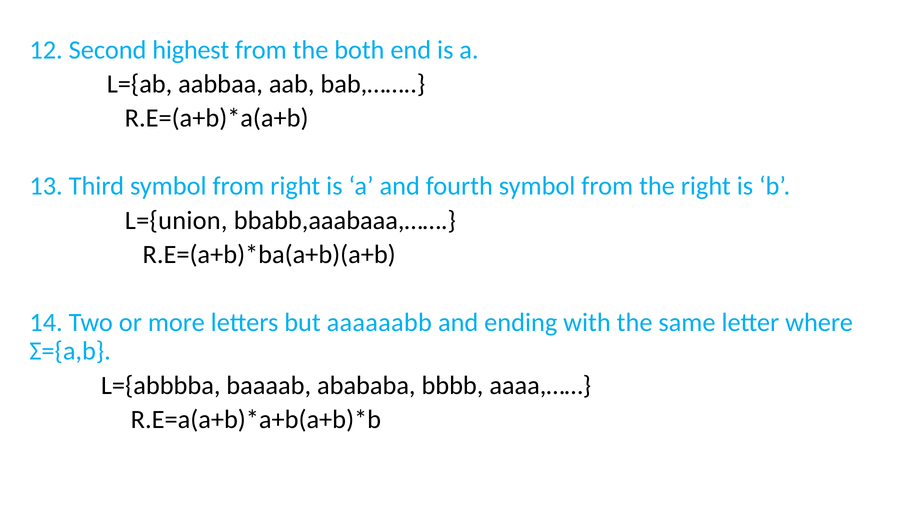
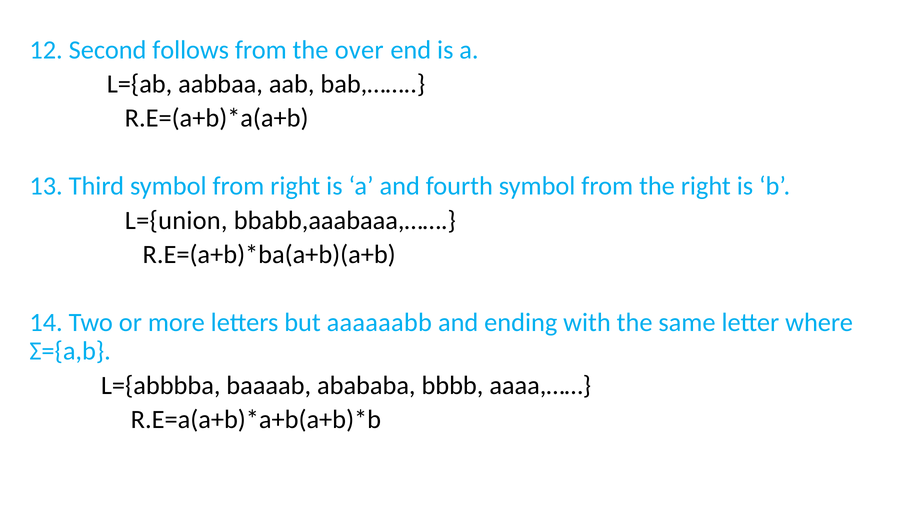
highest: highest -> follows
both: both -> over
